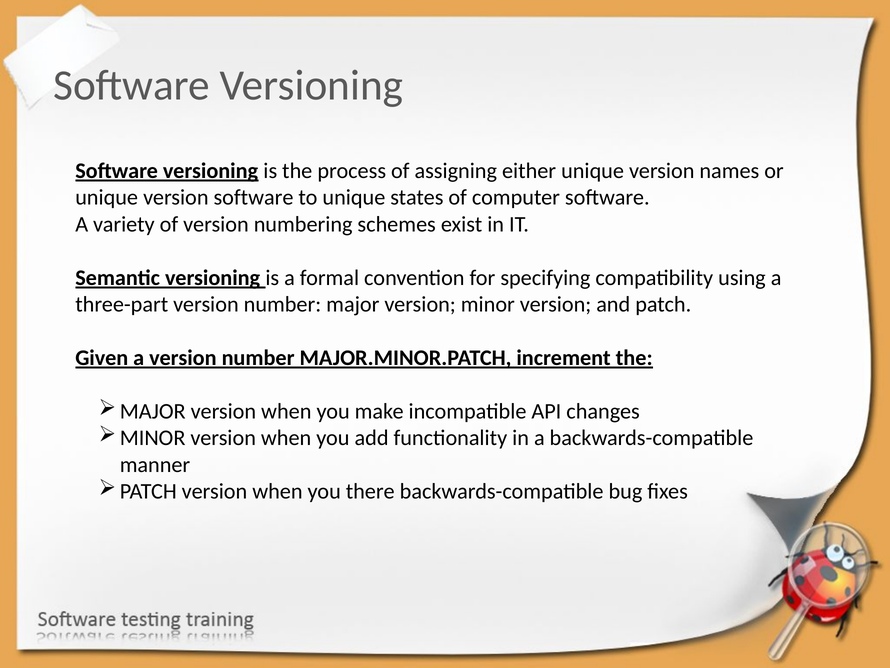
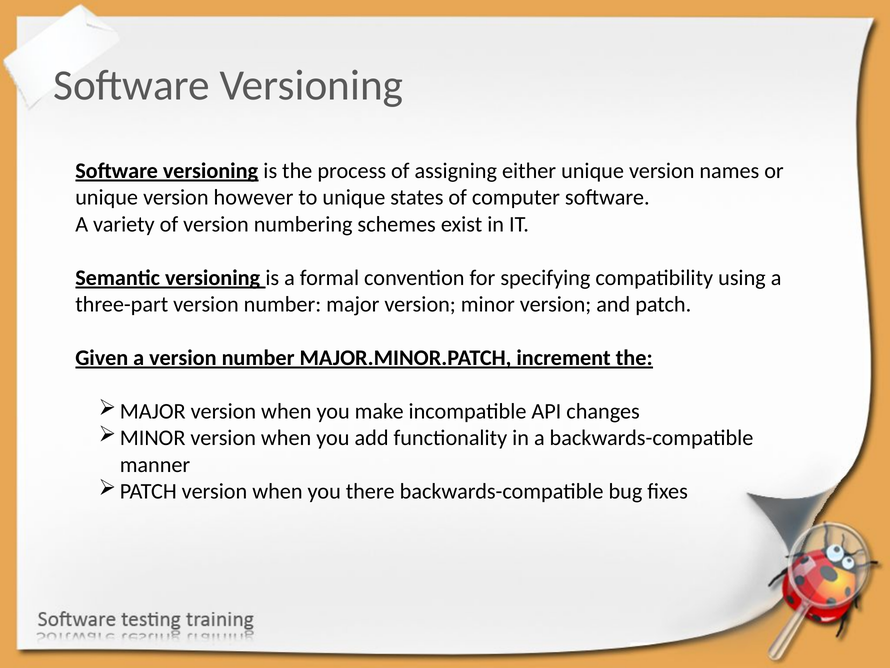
version software: software -> however
